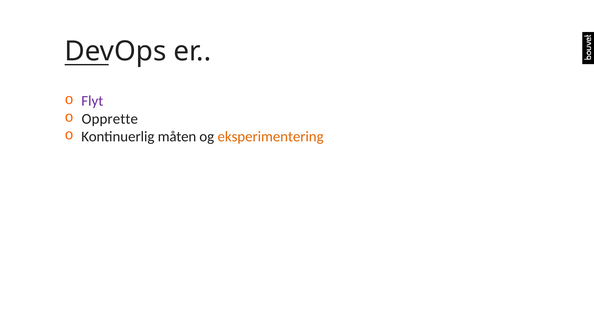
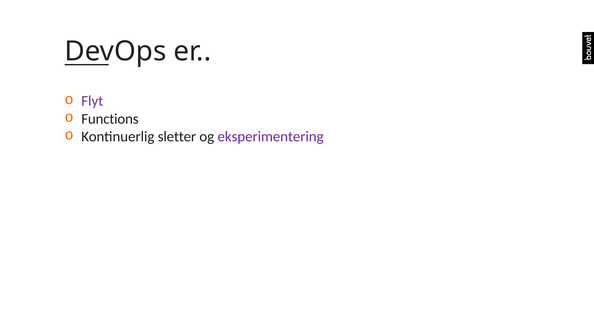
Opprette: Opprette -> Functions
måten: måten -> sletter
eksperimentering colour: orange -> purple
